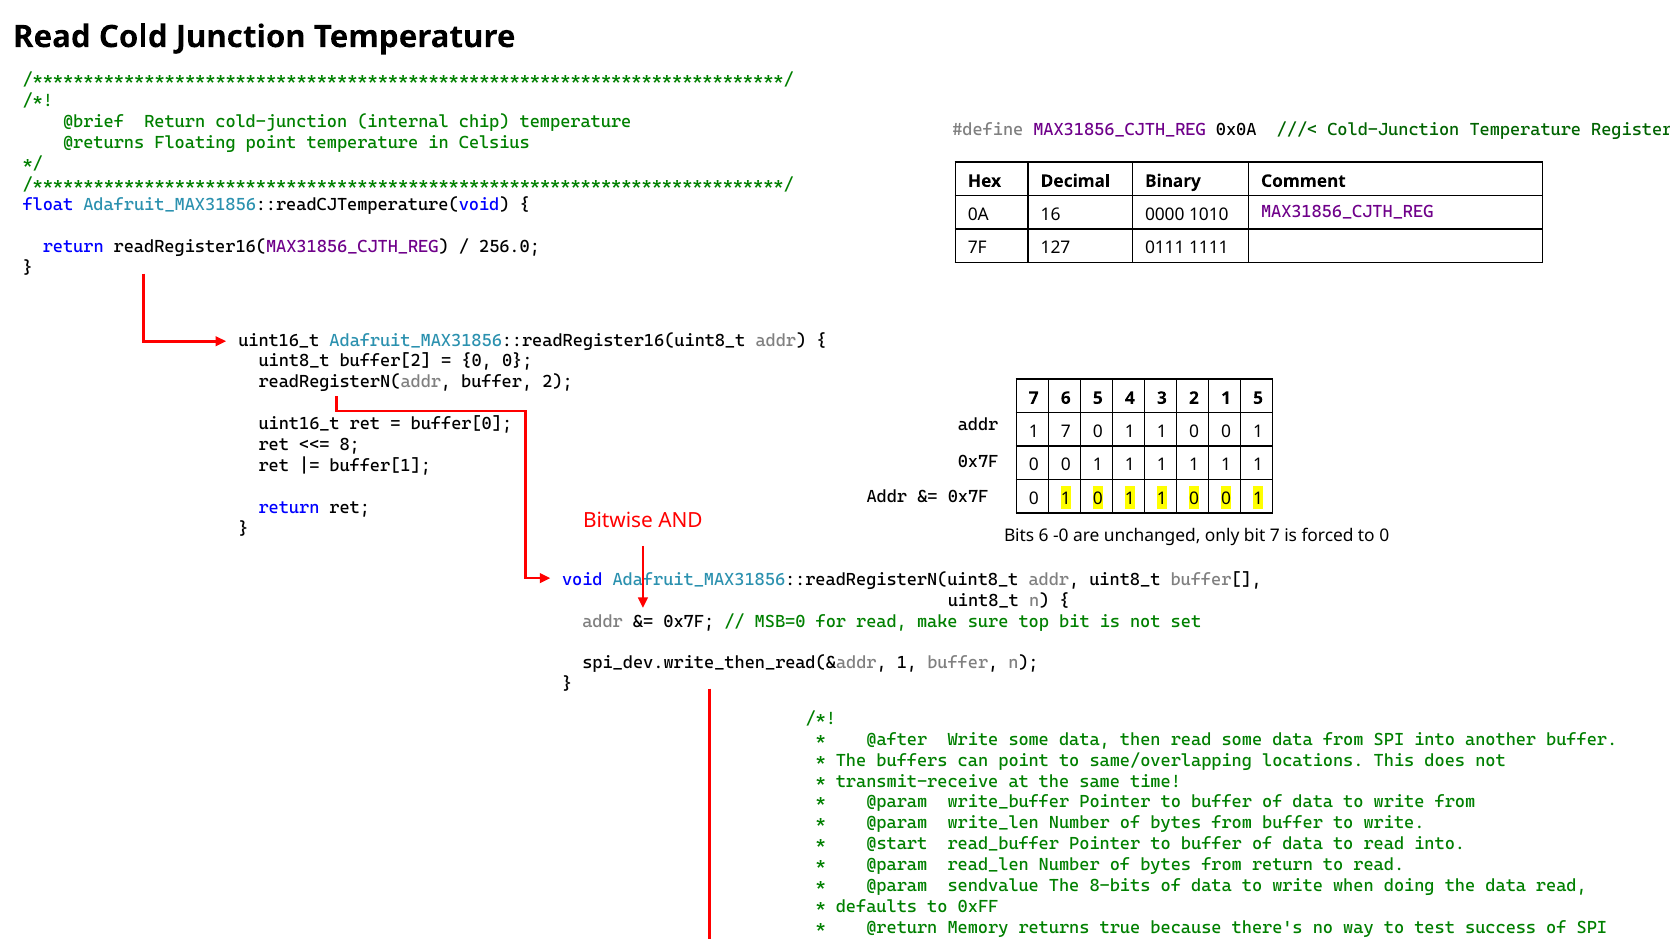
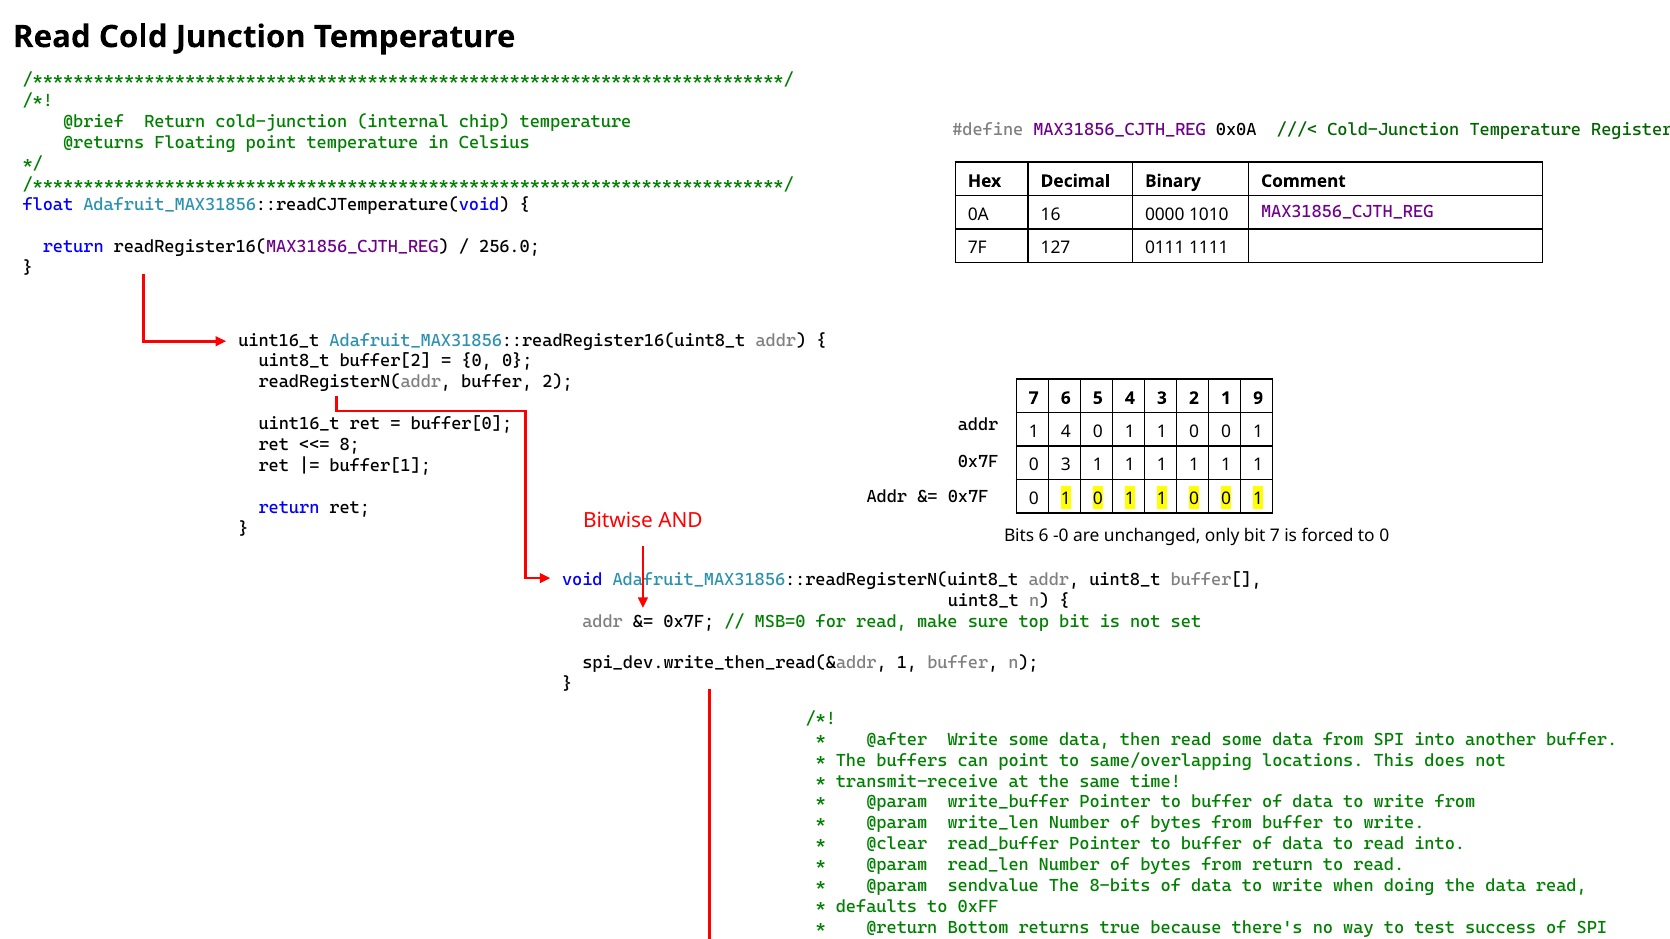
1 5: 5 -> 9
1 7: 7 -> 4
0 at (1066, 465): 0 -> 3
@start: @start -> @clear
Memory: Memory -> Bottom
